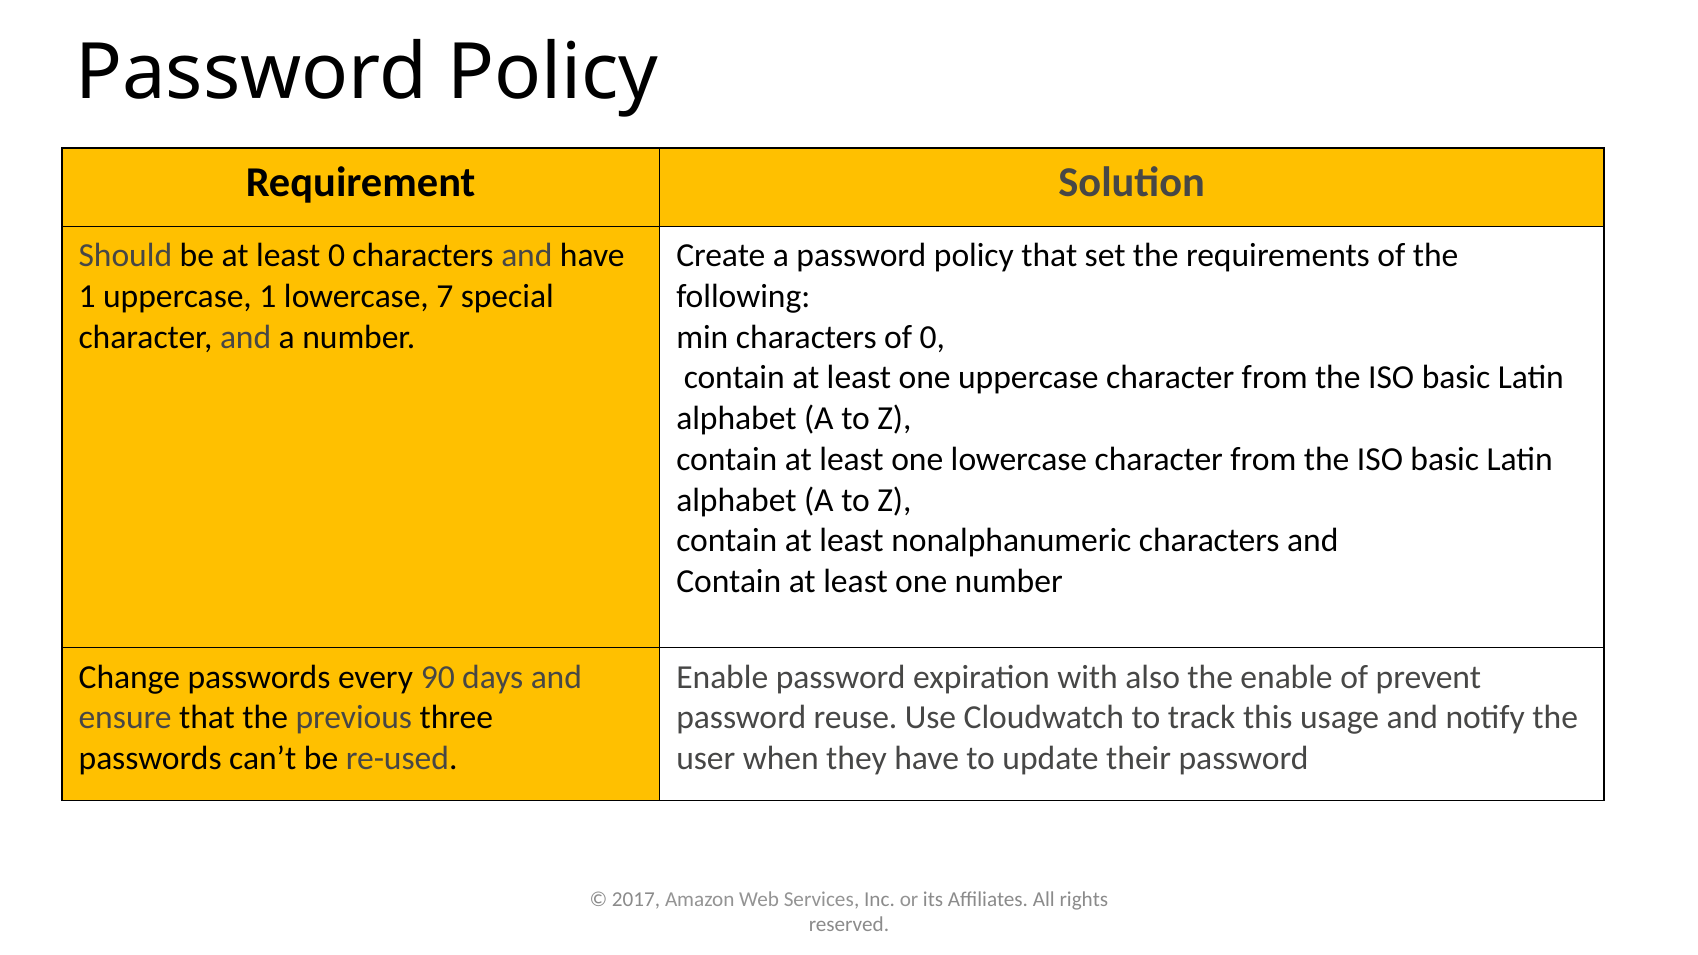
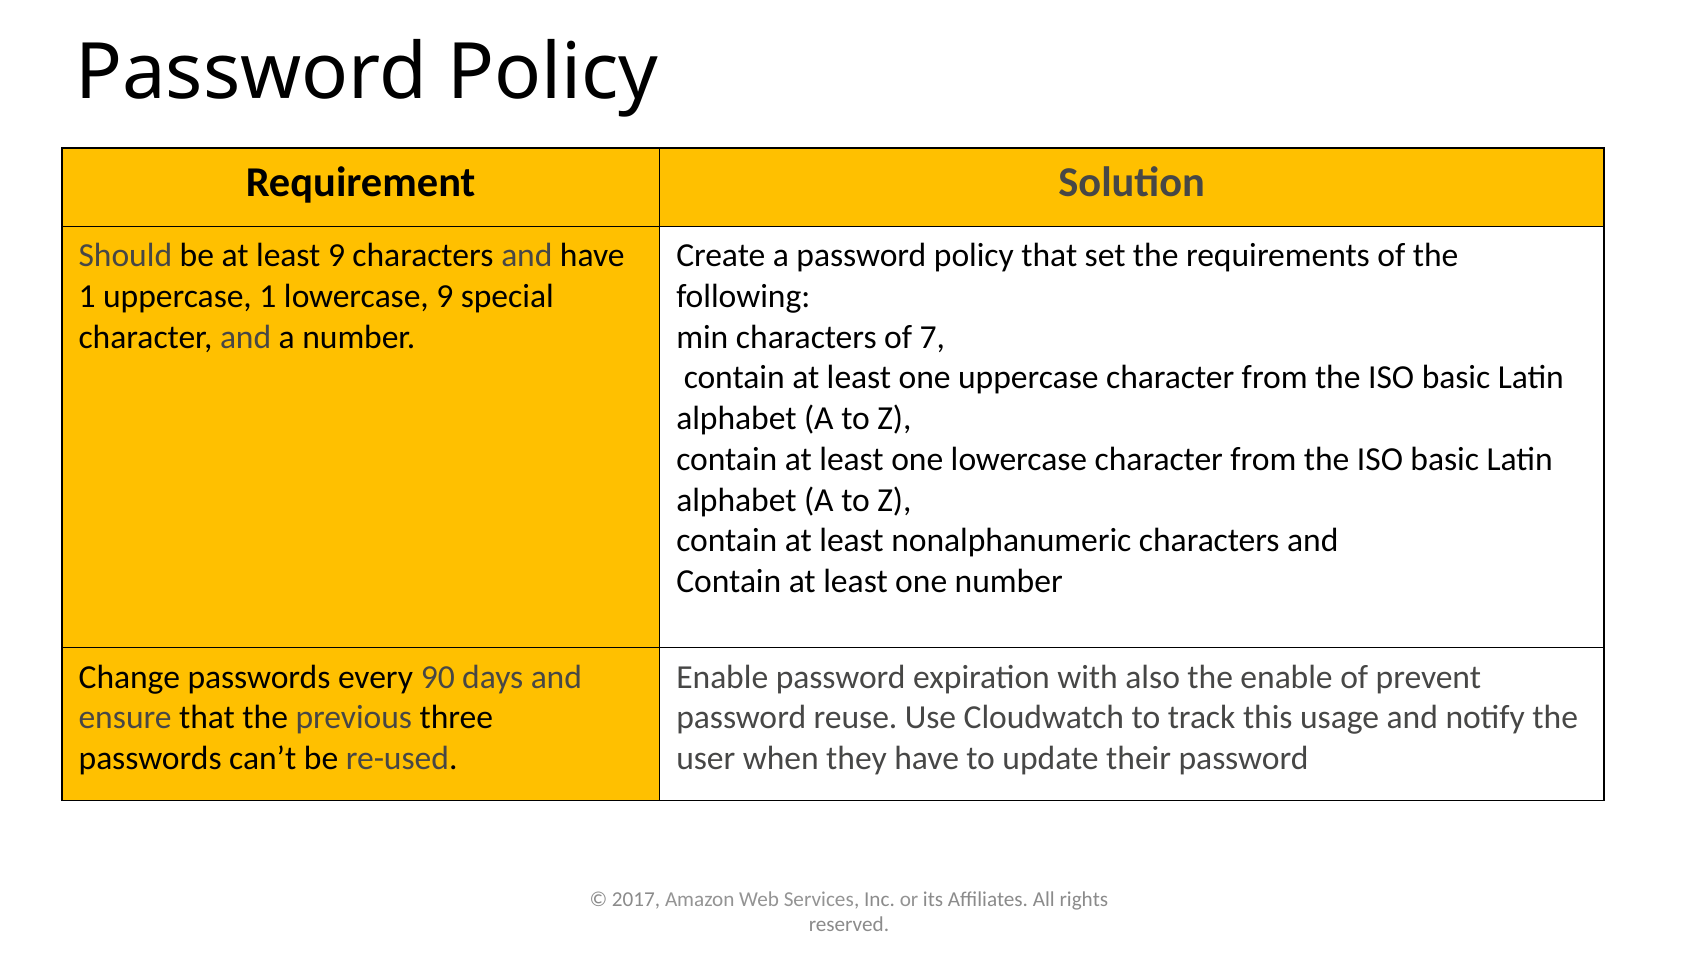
least 0: 0 -> 9
lowercase 7: 7 -> 9
of 0: 0 -> 7
